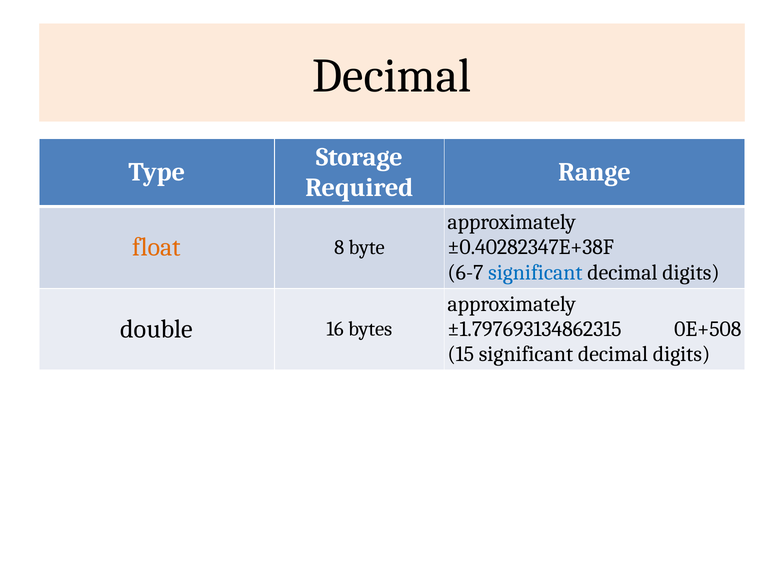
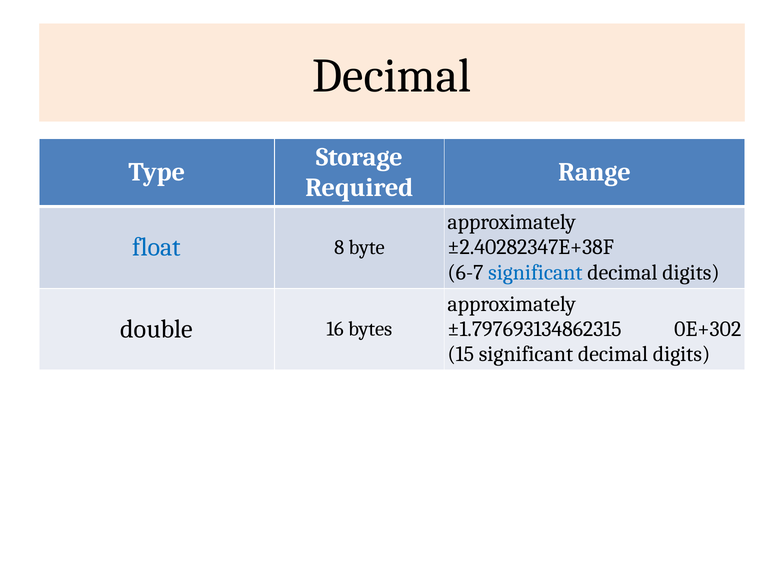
float colour: orange -> blue
±0.40282347E+38F: ±0.40282347E+38F -> ±2.40282347E+38F
0E+508: 0E+508 -> 0E+302
